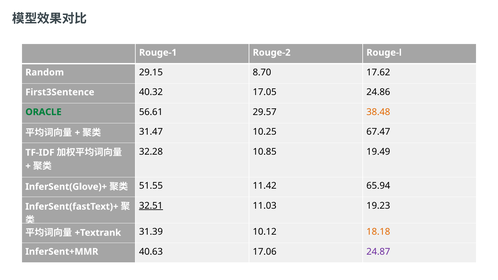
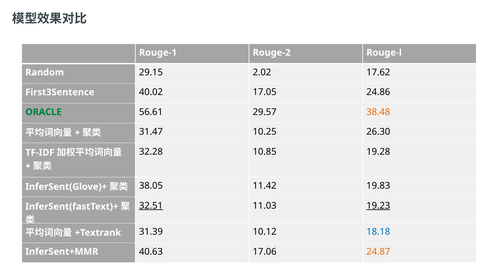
8.70: 8.70 -> 2.02
40.32: 40.32 -> 40.02
67.47: 67.47 -> 26.30
19.49: 19.49 -> 19.28
51.55: 51.55 -> 38.05
65.94: 65.94 -> 19.83
19.23 underline: none -> present
18.18 colour: orange -> blue
24.87 colour: purple -> orange
